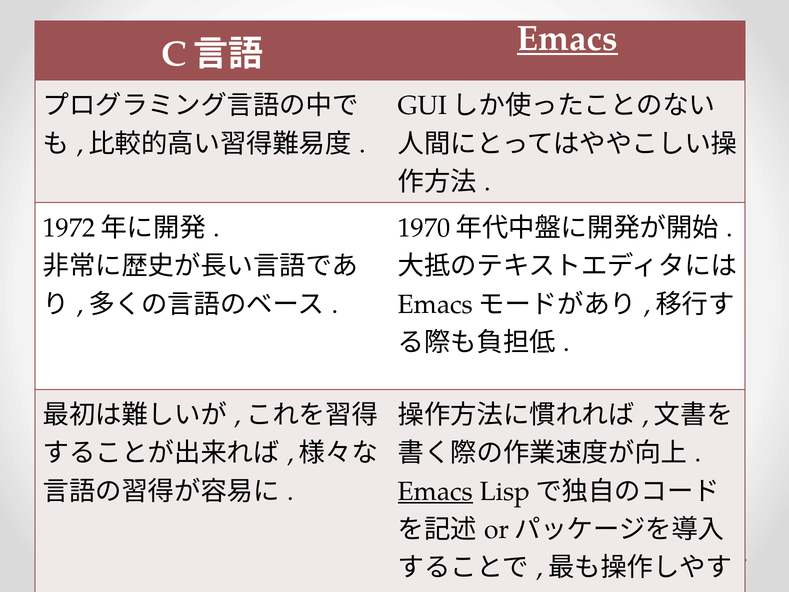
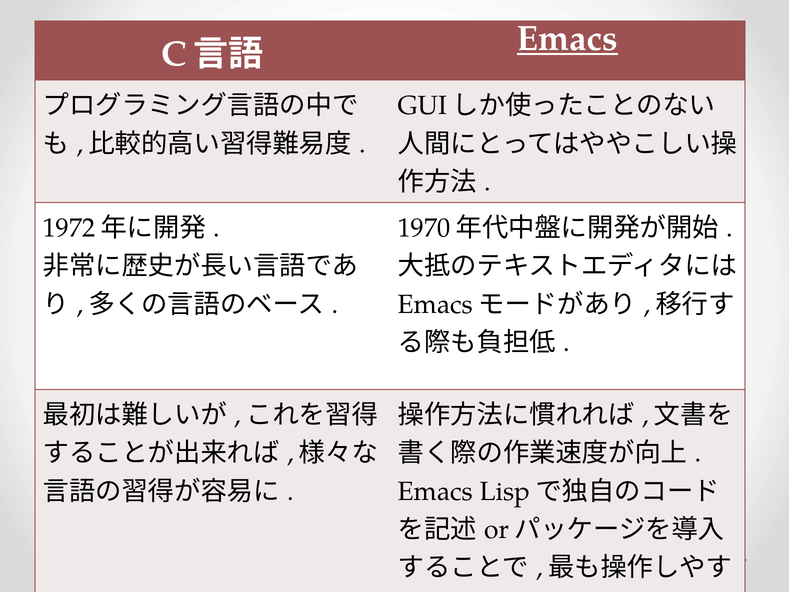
Emacs at (435, 491) underline: present -> none
